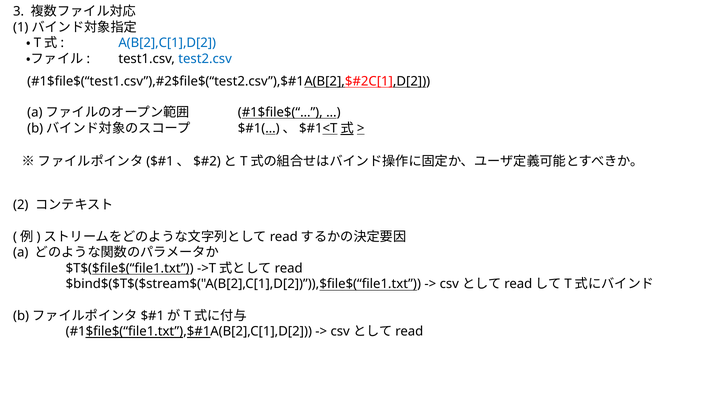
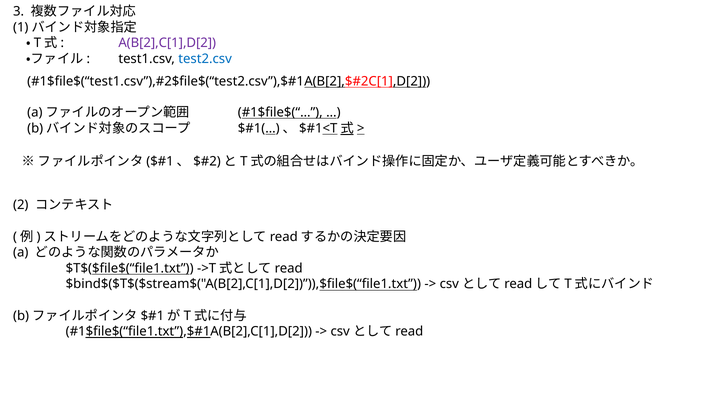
A(B[2],C[1],D[2 colour: blue -> purple
